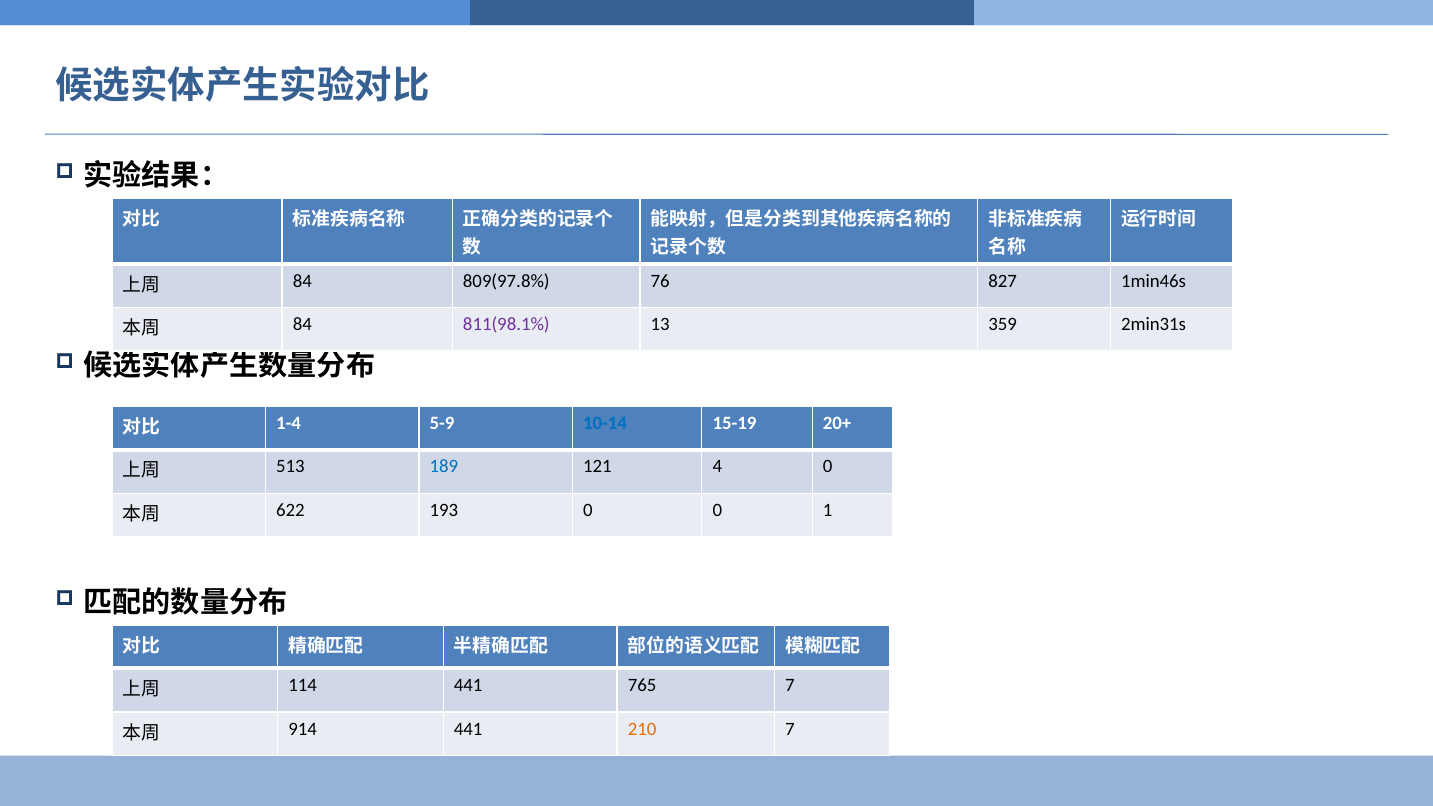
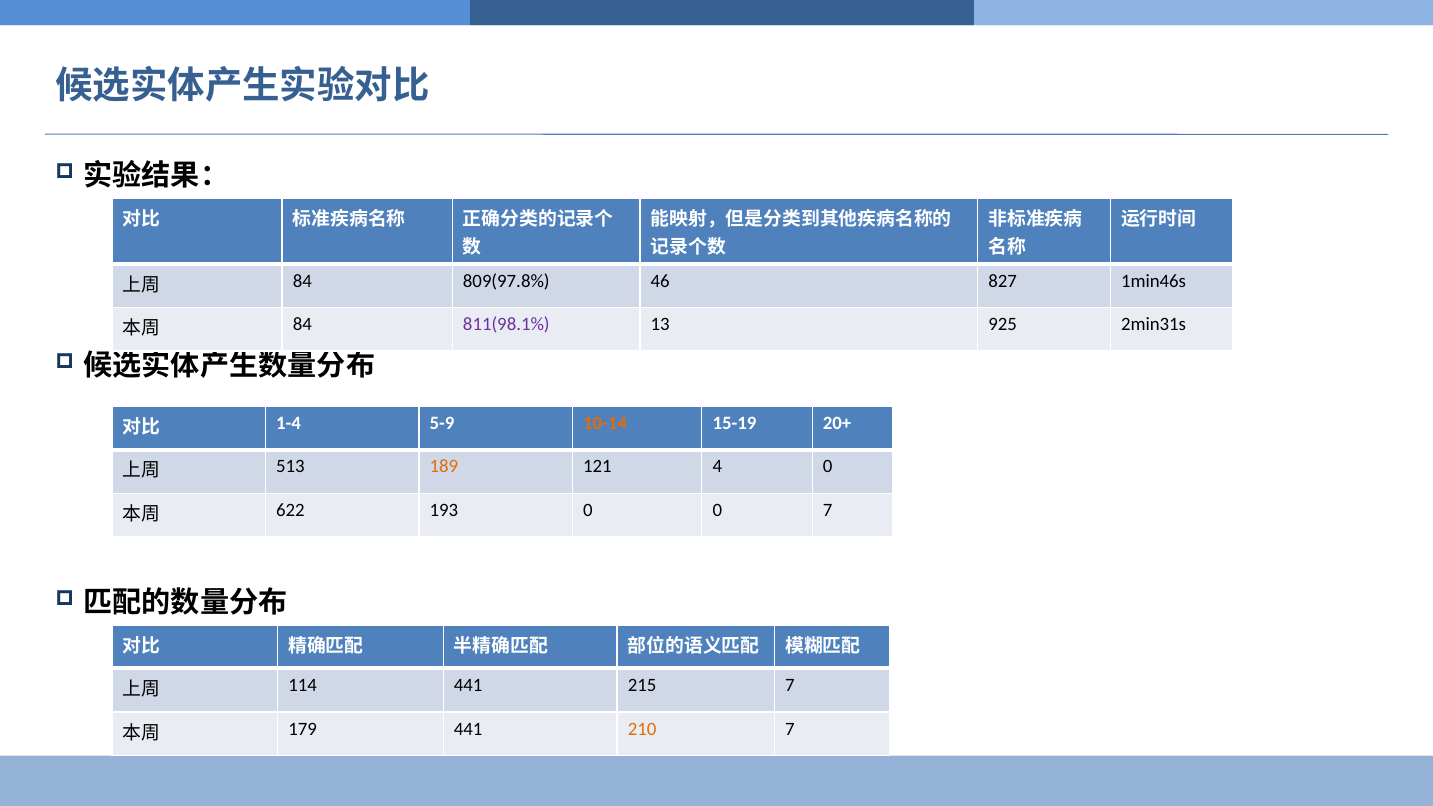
76: 76 -> 46
359: 359 -> 925
10-14 colour: blue -> orange
189 colour: blue -> orange
0 1: 1 -> 7
765: 765 -> 215
914: 914 -> 179
